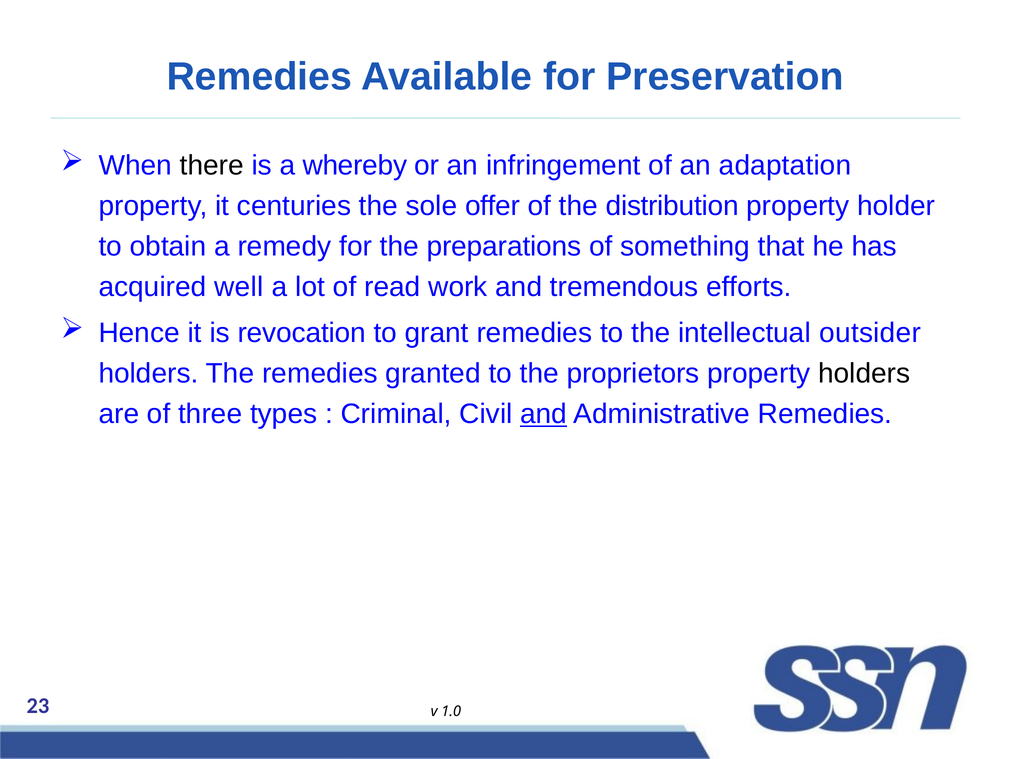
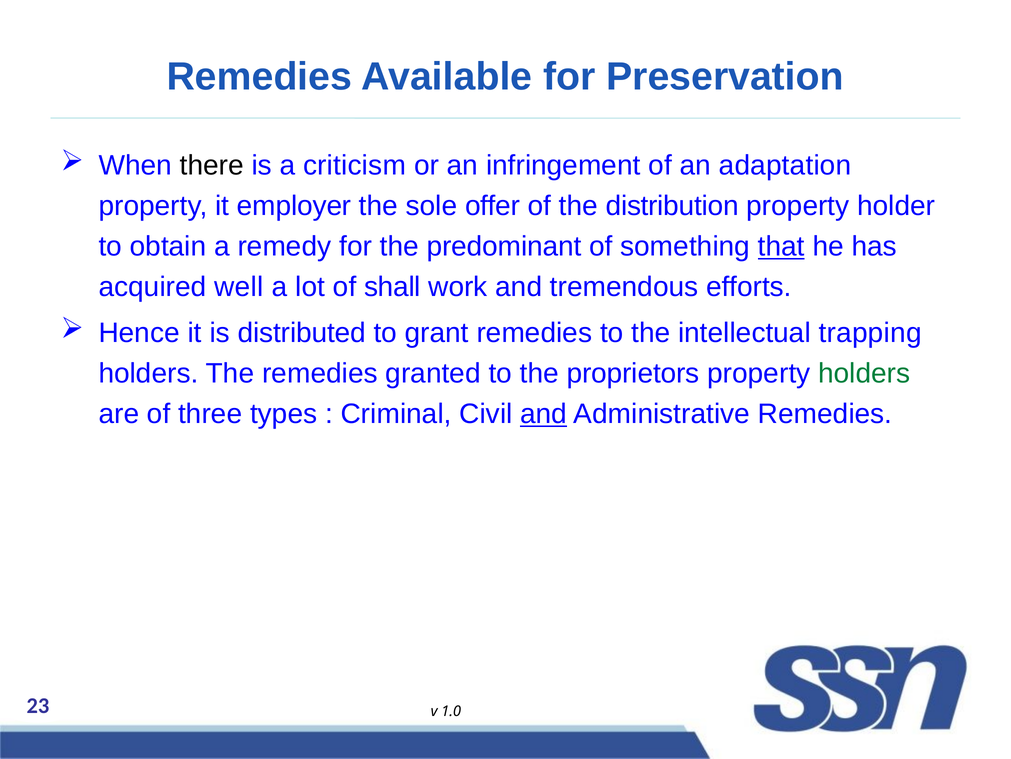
whereby: whereby -> criticism
centuries: centuries -> employer
preparations: preparations -> predominant
that underline: none -> present
read: read -> shall
revocation: revocation -> distributed
outsider: outsider -> trapping
holders at (864, 373) colour: black -> green
